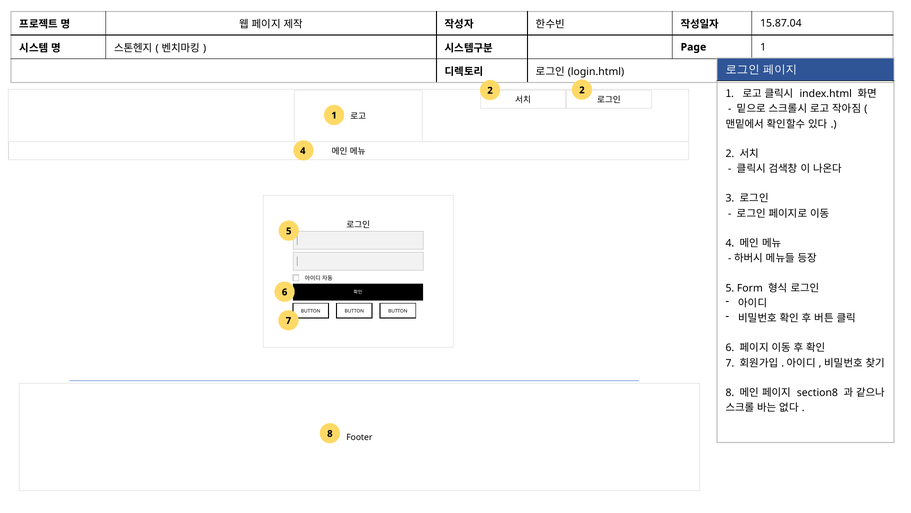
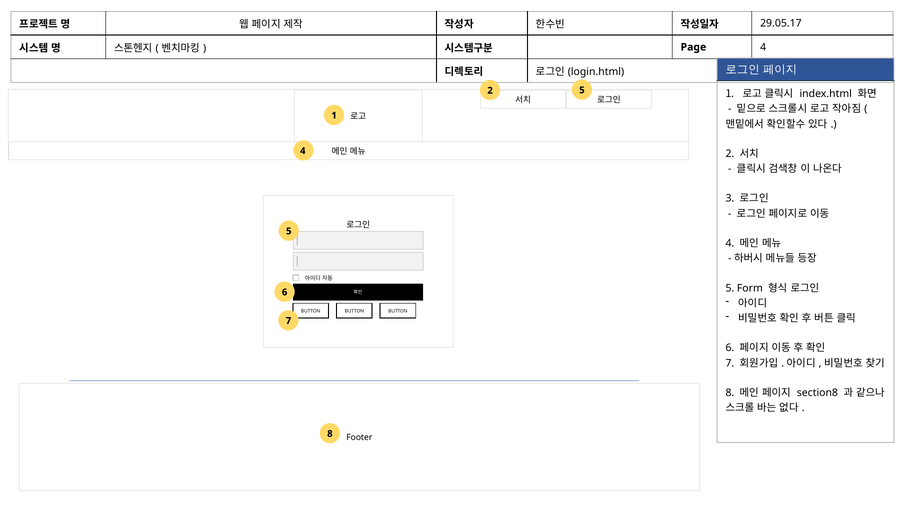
15.87.04: 15.87.04 -> 29.05.17
Page 1: 1 -> 4
2 2: 2 -> 5
